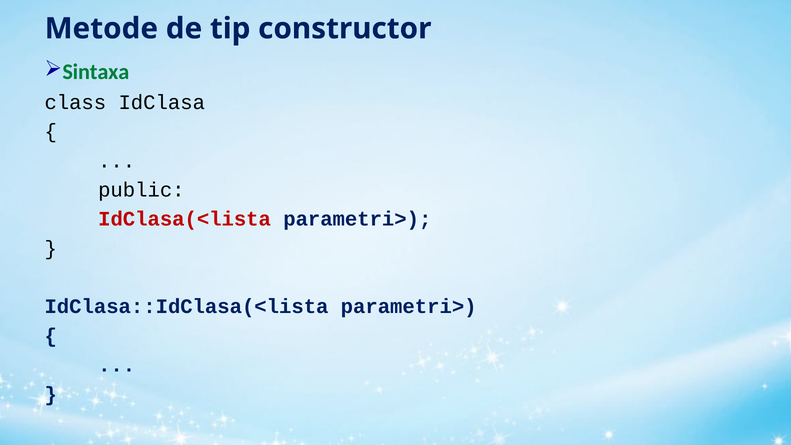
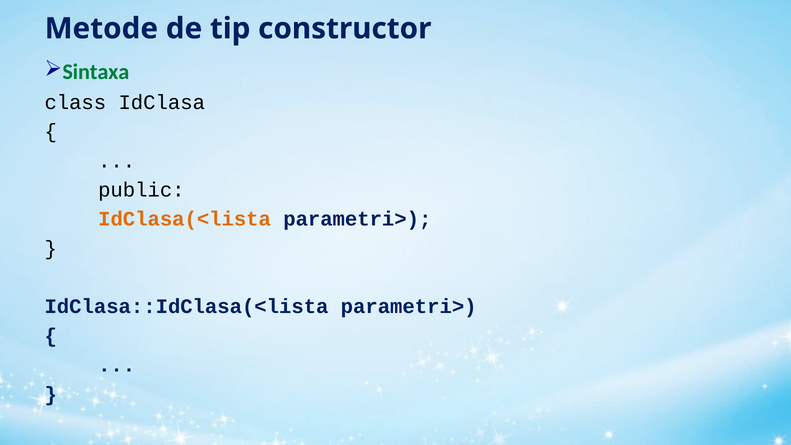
IdClasa(<lista colour: red -> orange
